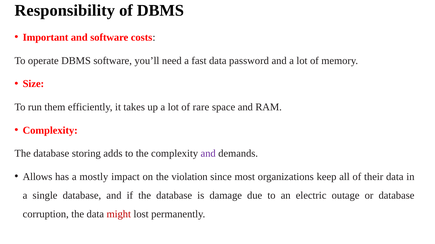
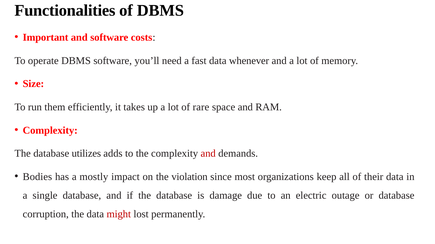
Responsibility: Responsibility -> Functionalities
password: password -> whenever
storing: storing -> utilizes
and at (208, 154) colour: purple -> red
Allows: Allows -> Bodies
